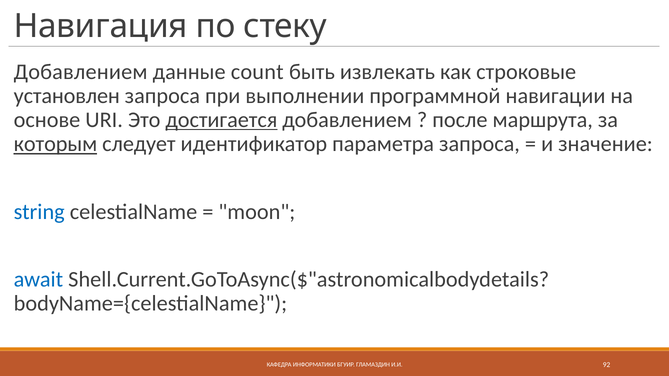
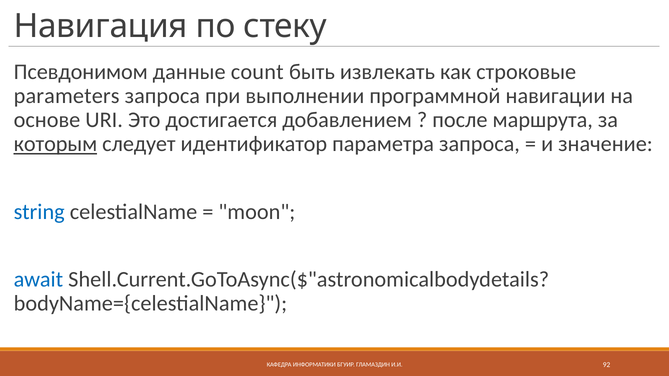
Добавлением at (81, 72): Добавлением -> Псевдонимом
установлен: установлен -> parameters
достигается underline: present -> none
